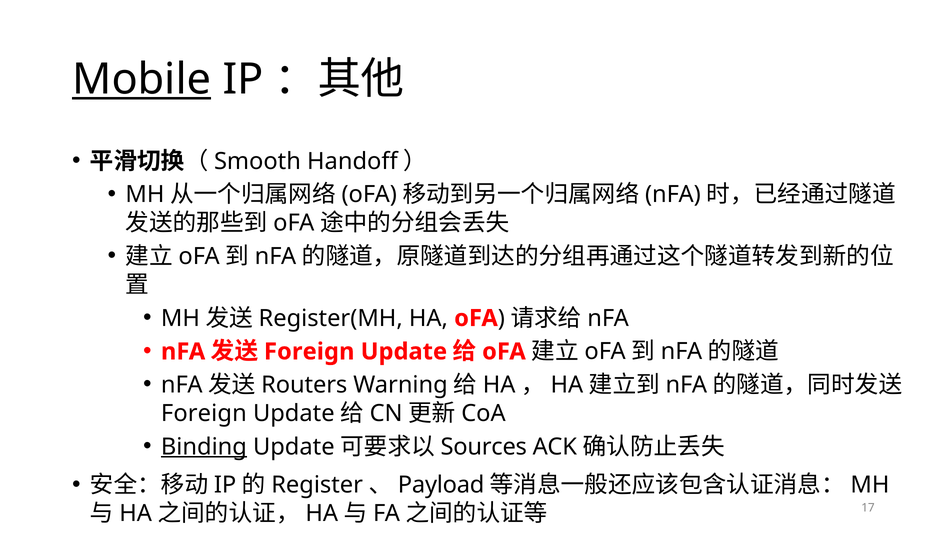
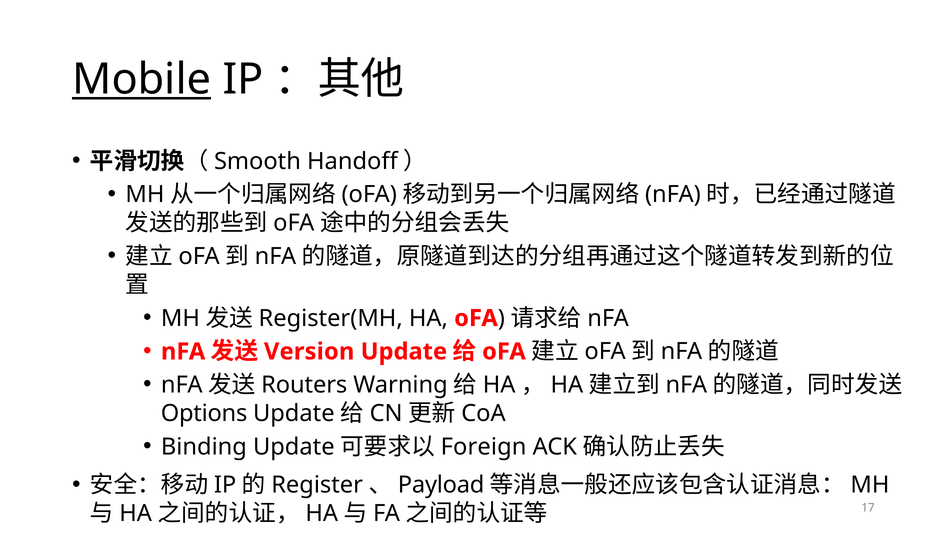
Foreign at (309, 351): Foreign -> Version
Foreign at (204, 413): Foreign -> Options
Binding underline: present -> none
Sources: Sources -> Foreign
